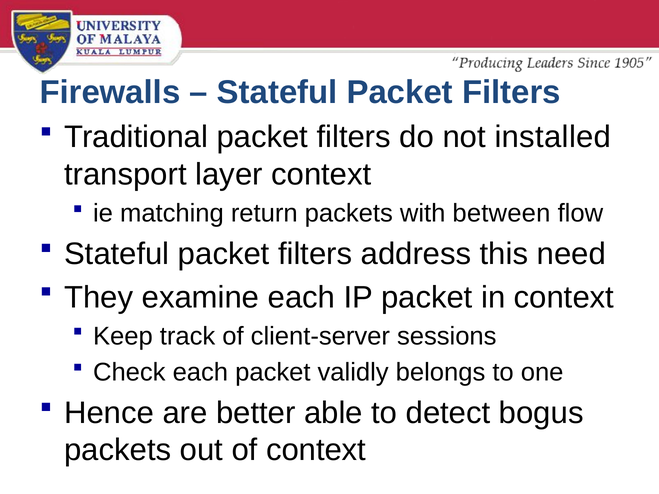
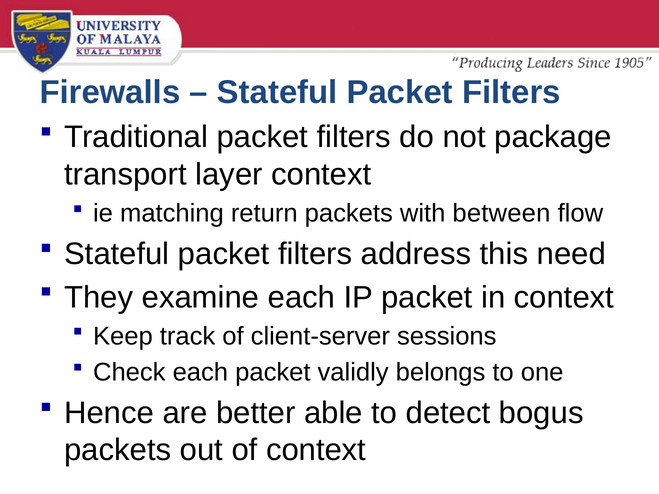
installed: installed -> package
